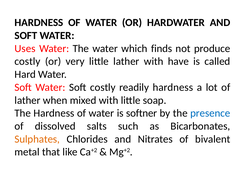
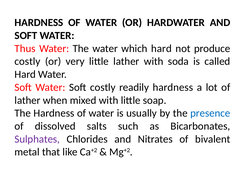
Uses: Uses -> Thus
which finds: finds -> hard
have: have -> soda
softner: softner -> usually
Sulphates colour: orange -> purple
